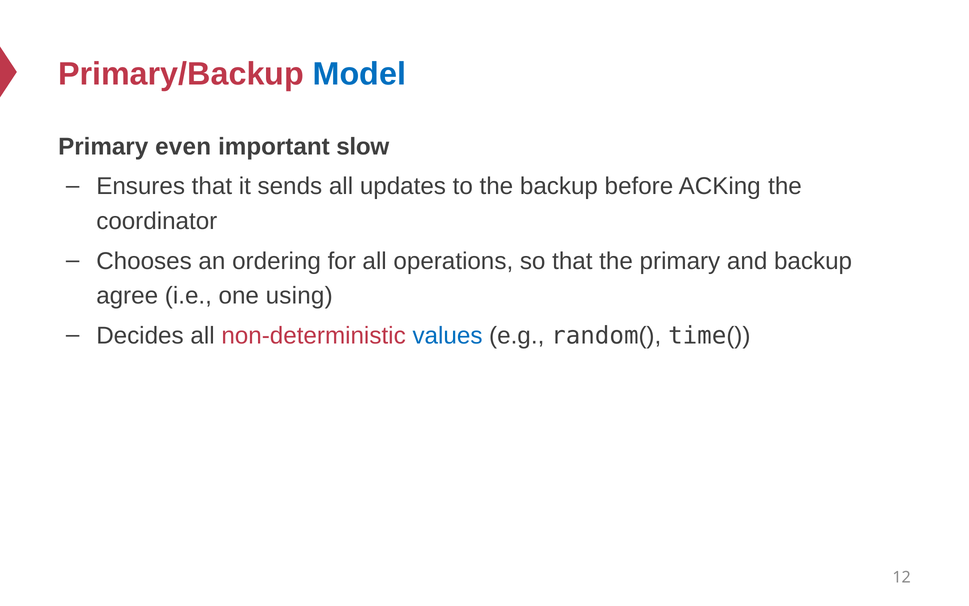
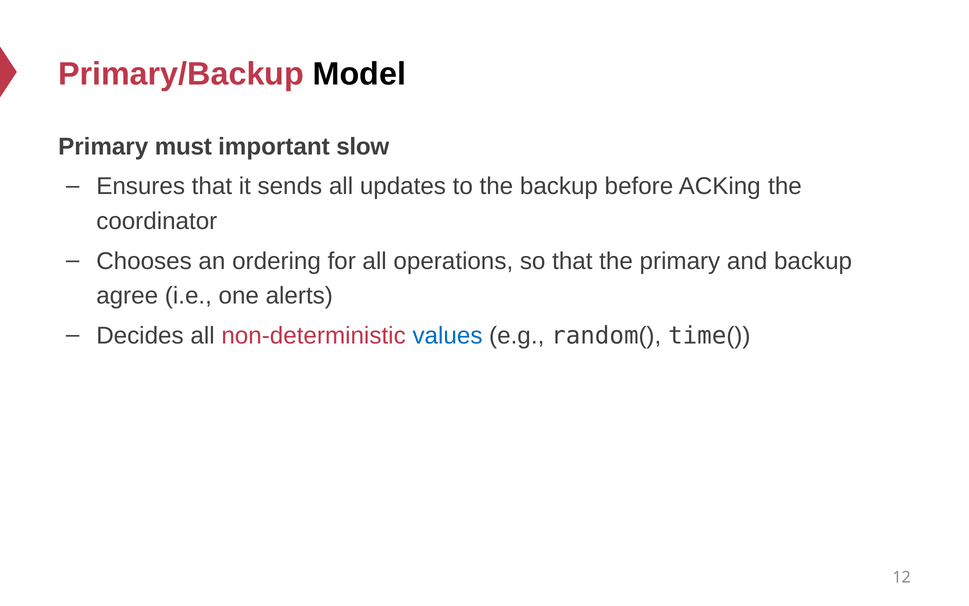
Model colour: blue -> black
even: even -> must
using: using -> alerts
